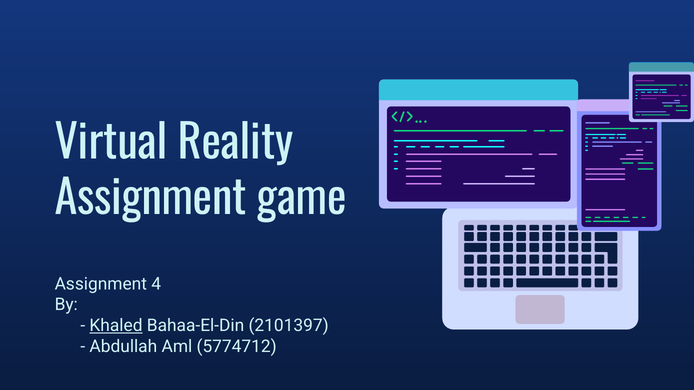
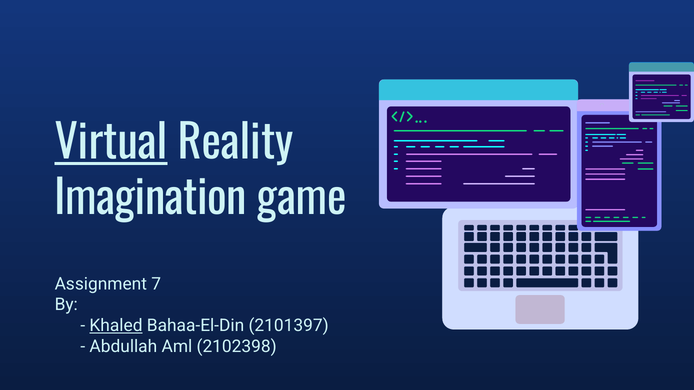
Virtual underline: none -> present
Assignment at (151, 199): Assignment -> Imagination
4: 4 -> 7
5774712: 5774712 -> 2102398
